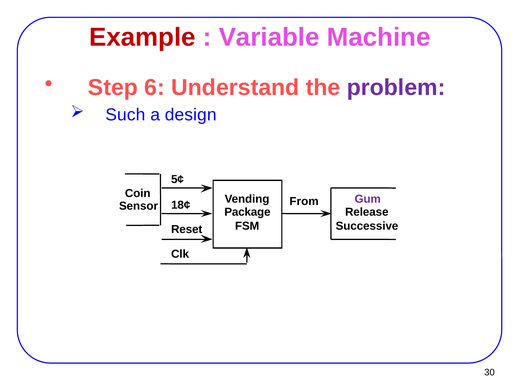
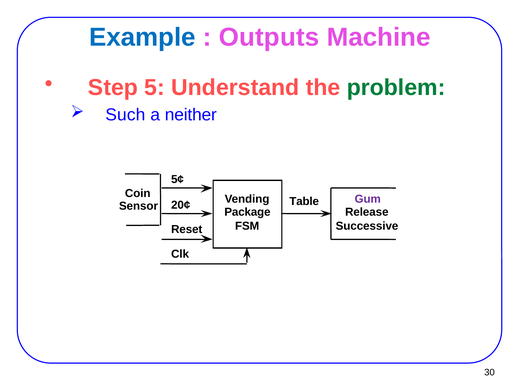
Example colour: red -> blue
Variable: Variable -> Outputs
6: 6 -> 5
problem colour: purple -> green
design: design -> neither
From: From -> Table
18¢: 18¢ -> 20¢
